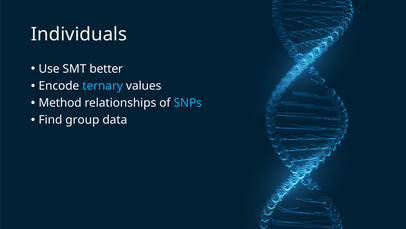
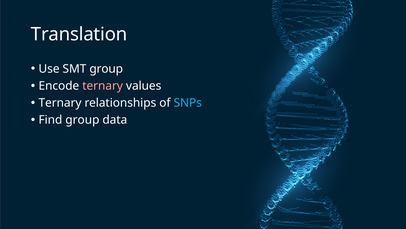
Individuals: Individuals -> Translation
SMT better: better -> group
ternary at (103, 86) colour: light blue -> pink
Method at (60, 103): Method -> Ternary
